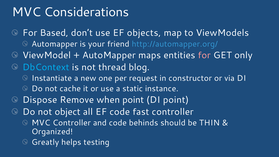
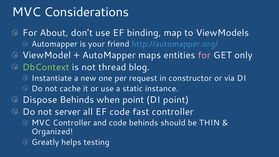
Based: Based -> About
objects: objects -> binding
DbContext colour: light blue -> light green
Dispose Remove: Remove -> Behinds
object: object -> server
